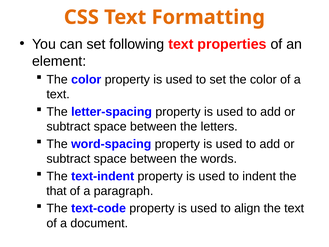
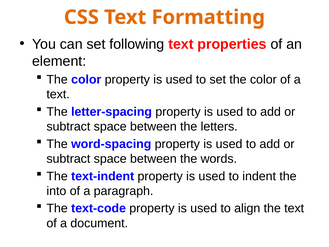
that: that -> into
